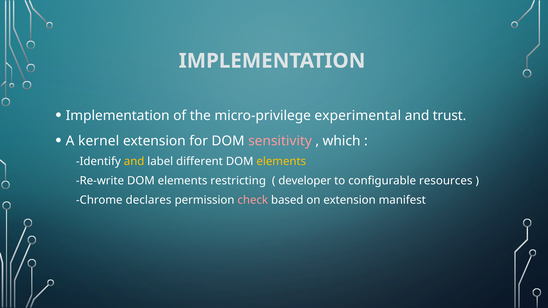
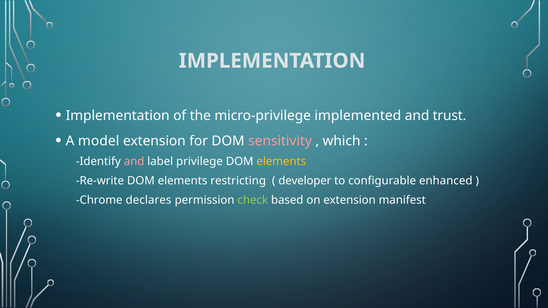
experimental: experimental -> implemented
kernel: kernel -> model
and at (134, 162) colour: yellow -> pink
different: different -> privilege
resources: resources -> enhanced
check colour: pink -> light green
